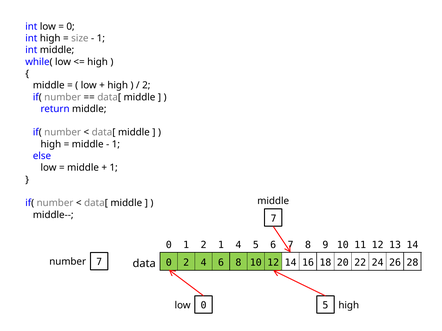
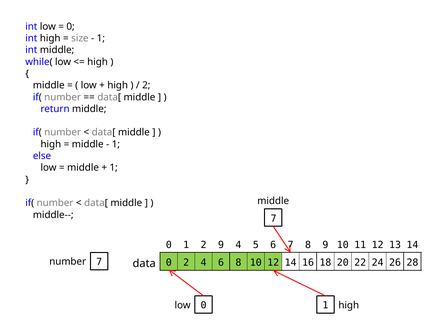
2 1: 1 -> 9
5 at (325, 306): 5 -> 1
